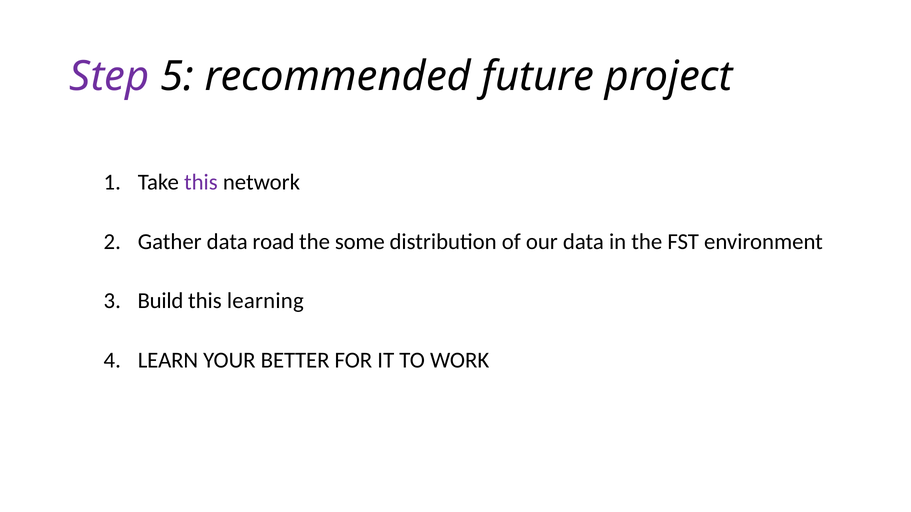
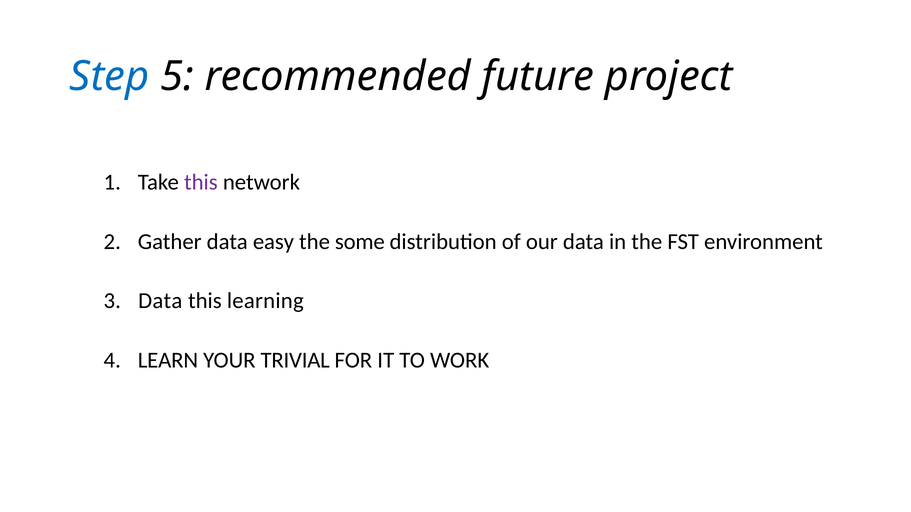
Step colour: purple -> blue
road: road -> easy
Build at (160, 301): Build -> Data
BETTER: BETTER -> TRIVIAL
